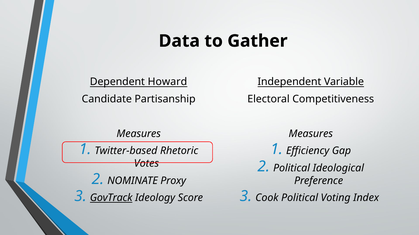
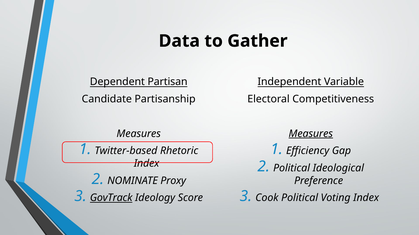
Howard: Howard -> Partisan
Measures at (311, 134) underline: none -> present
Votes at (147, 164): Votes -> Index
